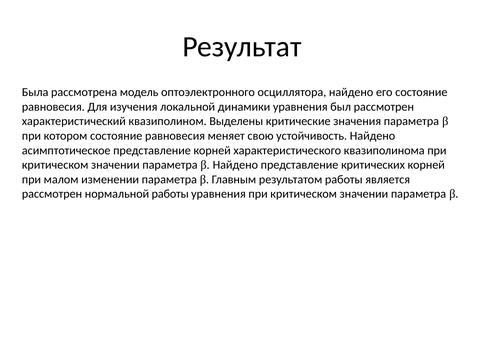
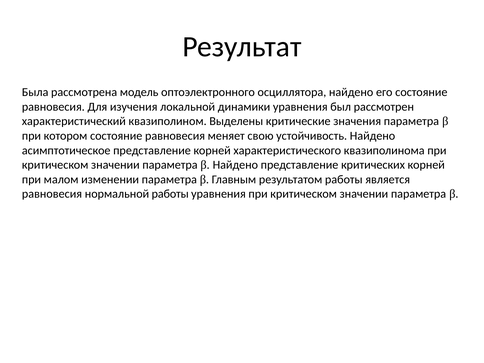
рассмотрен at (52, 194): рассмотрен -> равновесия
